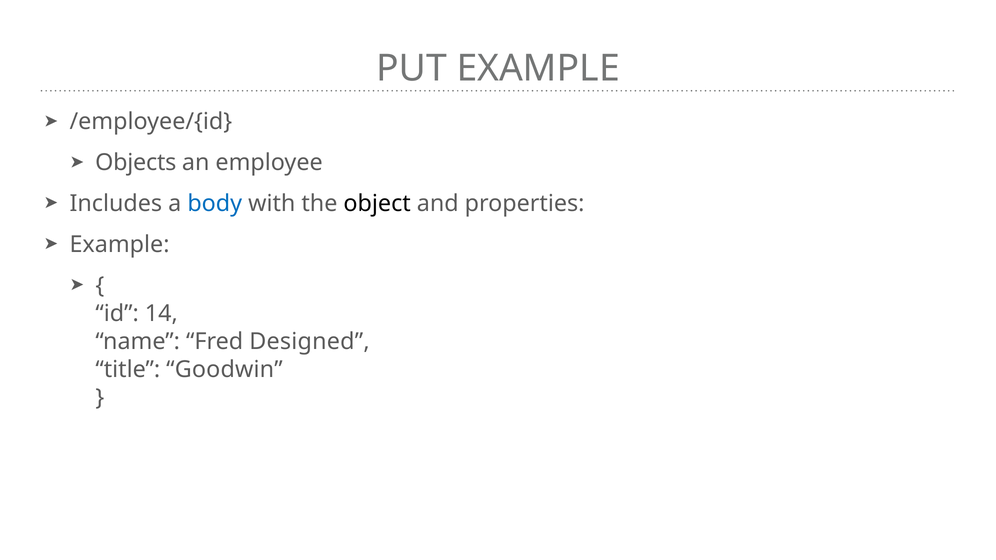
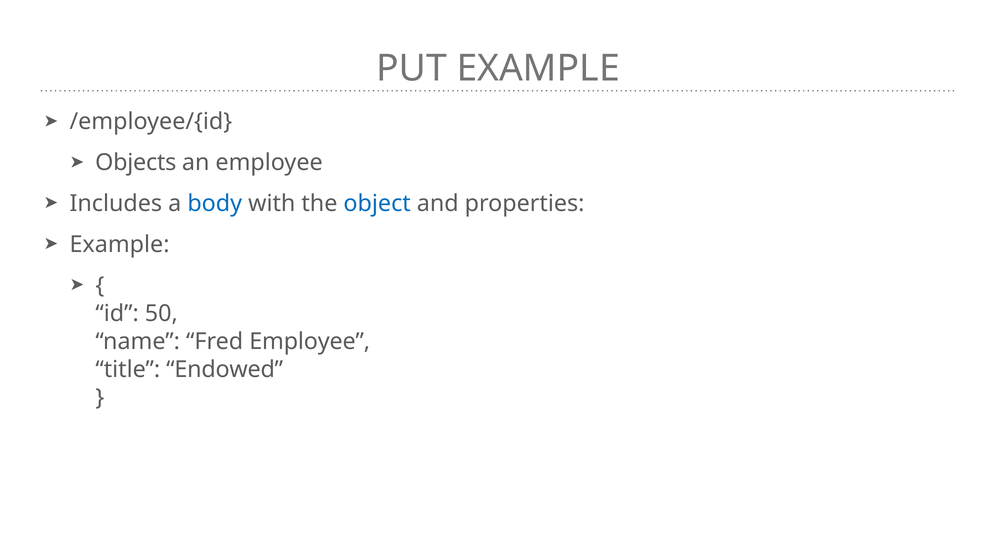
object colour: black -> blue
14: 14 -> 50
Fred Designed: Designed -> Employee
Goodwin: Goodwin -> Endowed
